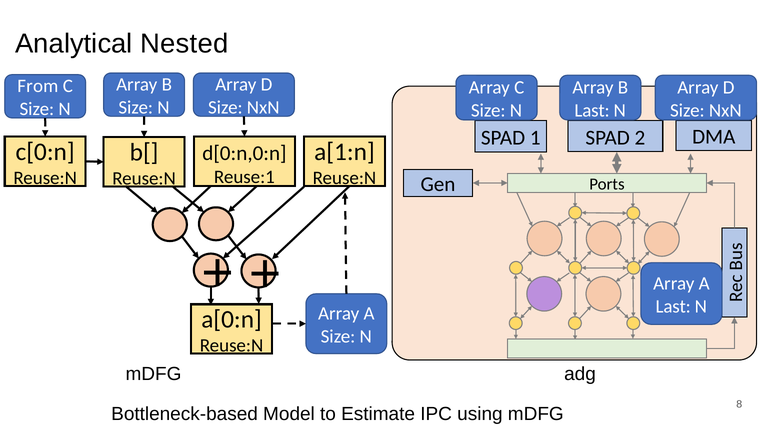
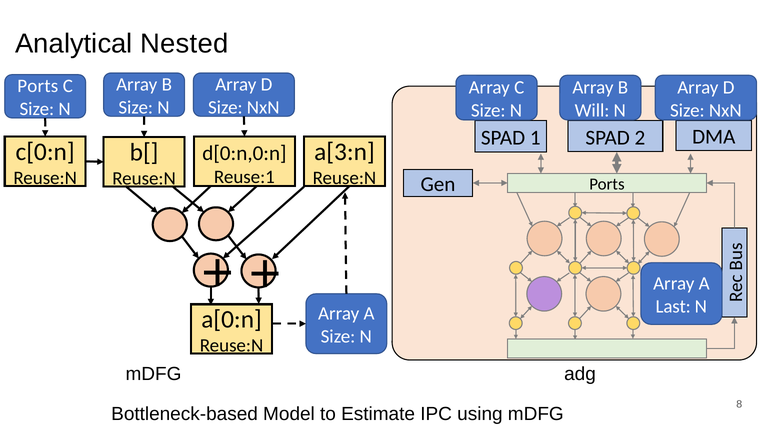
From at (38, 86): From -> Ports
Last at (592, 110): Last -> Will
a[1:n: a[1:n -> a[3:n
